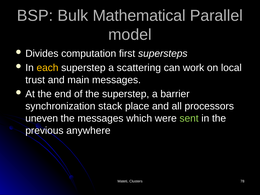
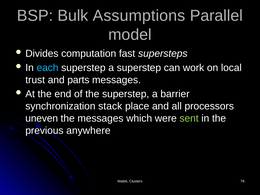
Mathematical: Mathematical -> Assumptions
first: first -> fast
each colour: yellow -> light blue
a scattering: scattering -> superstep
main: main -> parts
